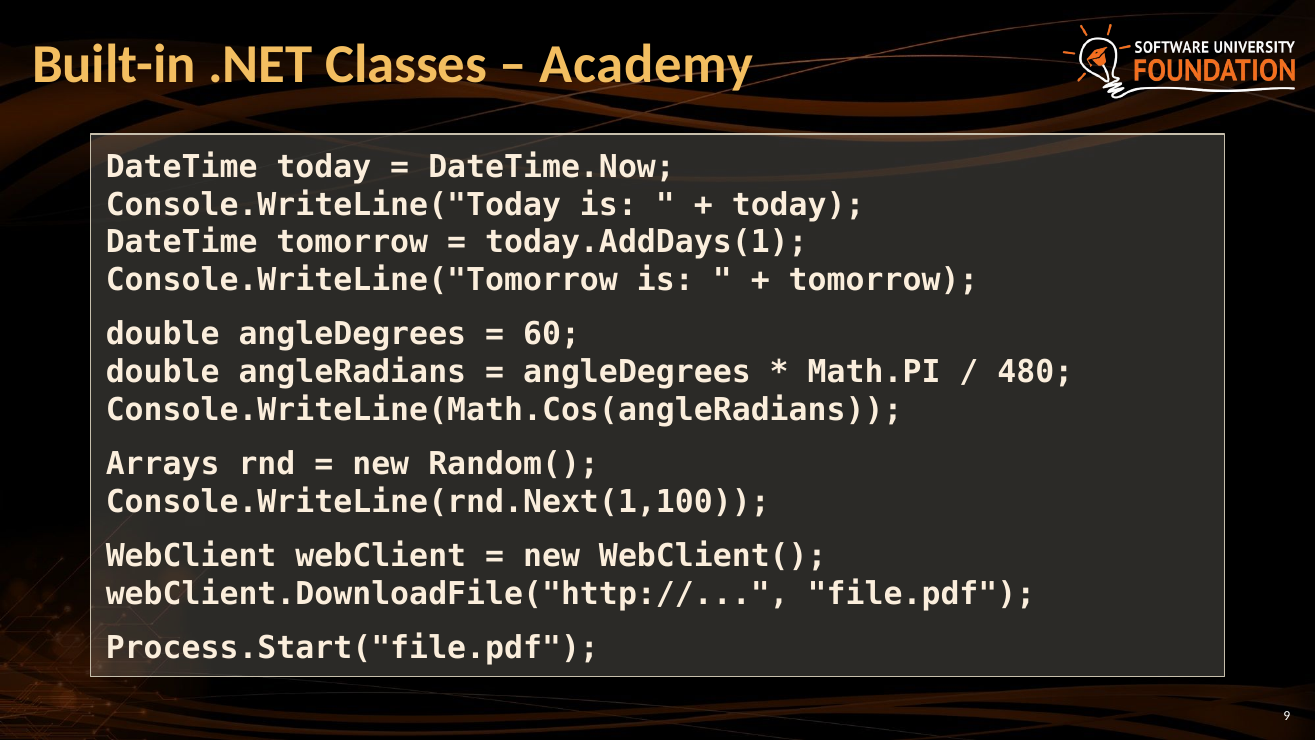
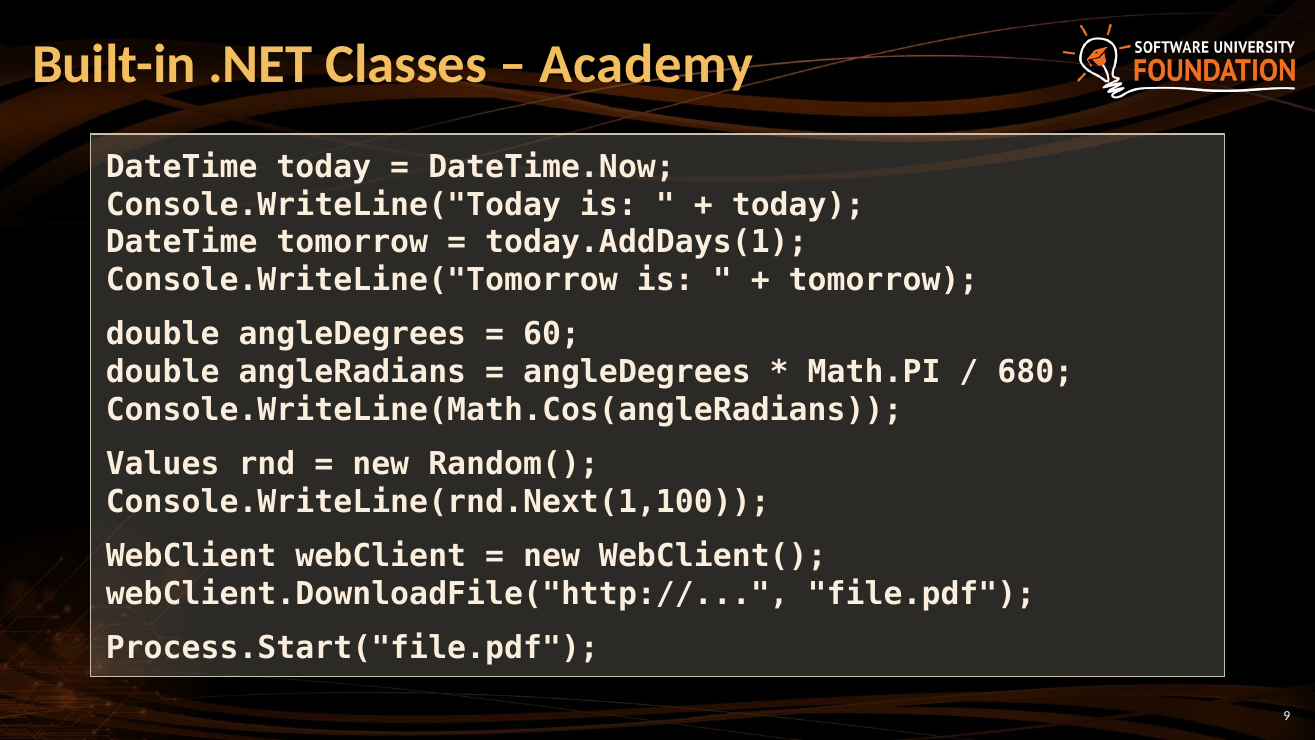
480: 480 -> 680
Arrays: Arrays -> Values
